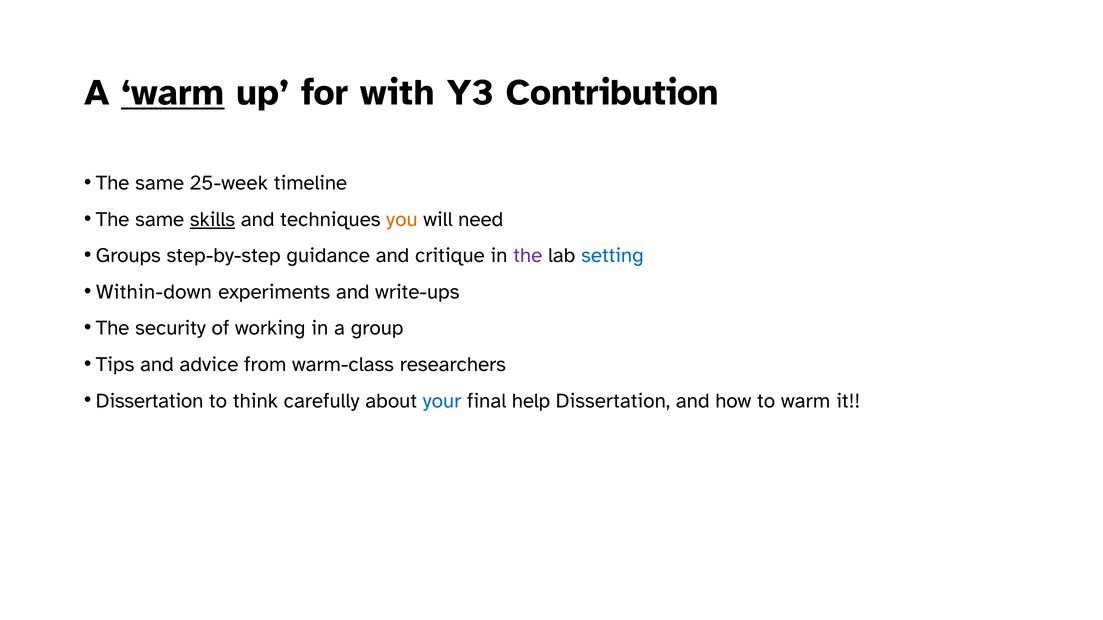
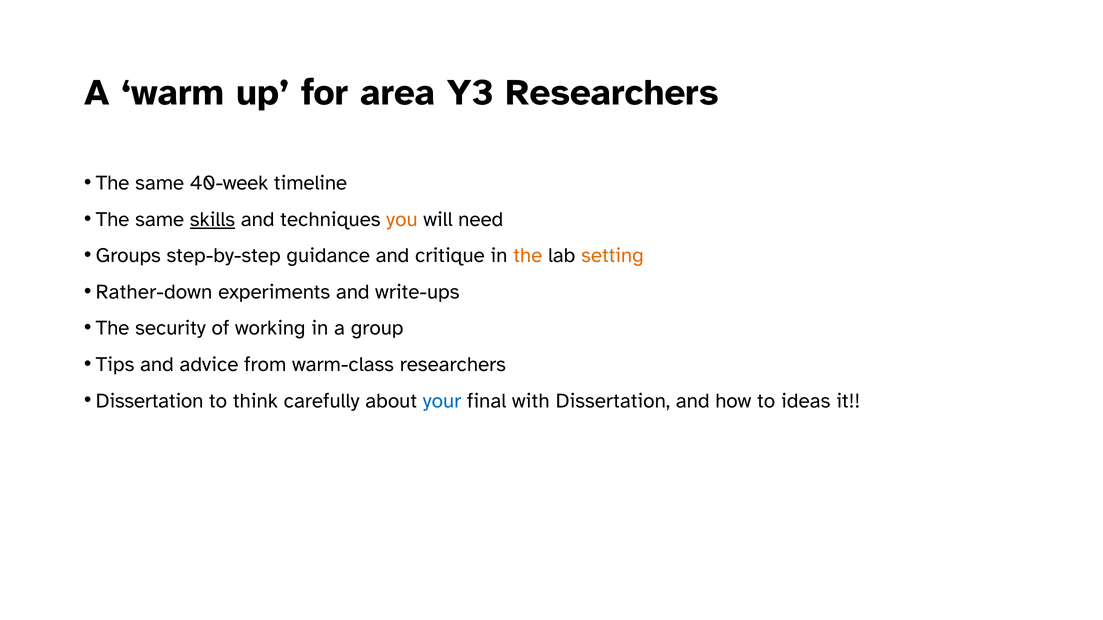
warm at (173, 93) underline: present -> none
with: with -> area
Y3 Contribution: Contribution -> Researchers
25-week: 25-week -> 40-week
the at (528, 256) colour: purple -> orange
setting colour: blue -> orange
Within-down: Within-down -> Rather-down
help: help -> with
to warm: warm -> ideas
